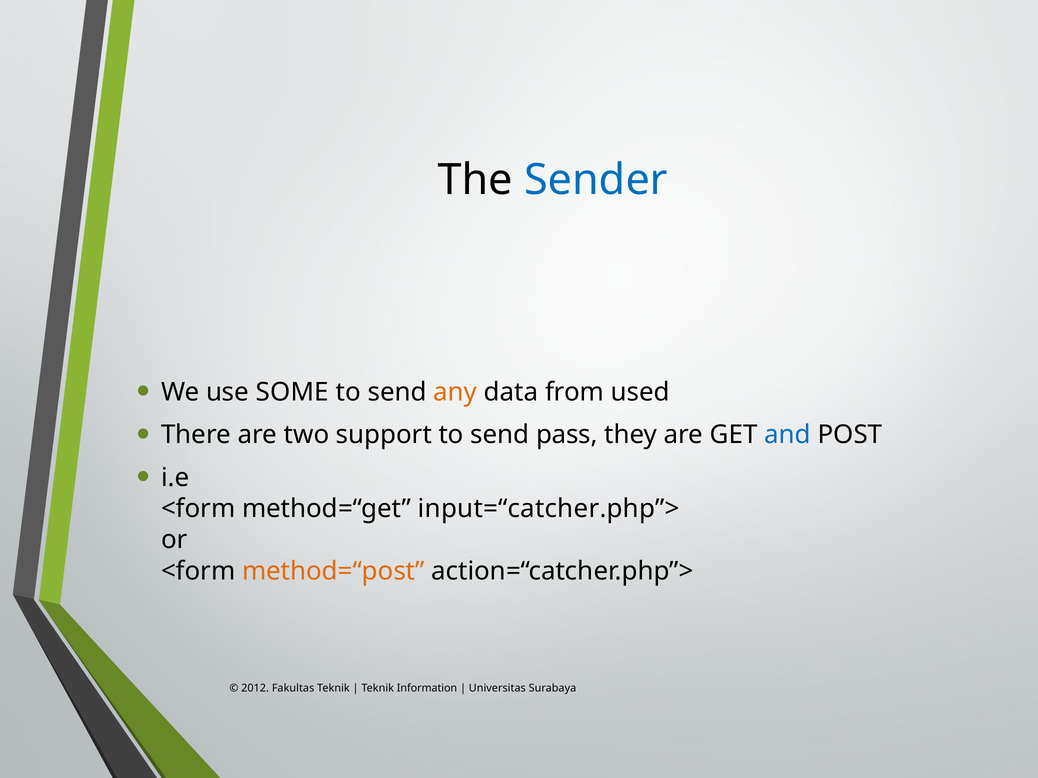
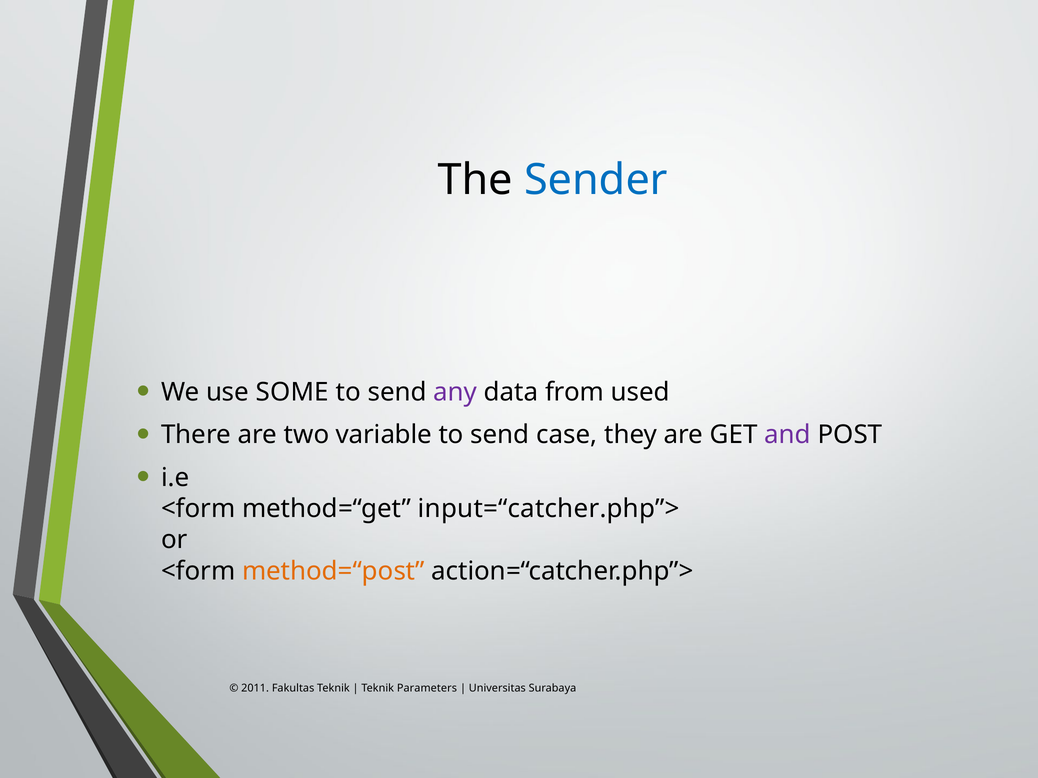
any colour: orange -> purple
support: support -> variable
pass: pass -> case
and colour: blue -> purple
2012: 2012 -> 2011
Information: Information -> Parameters
